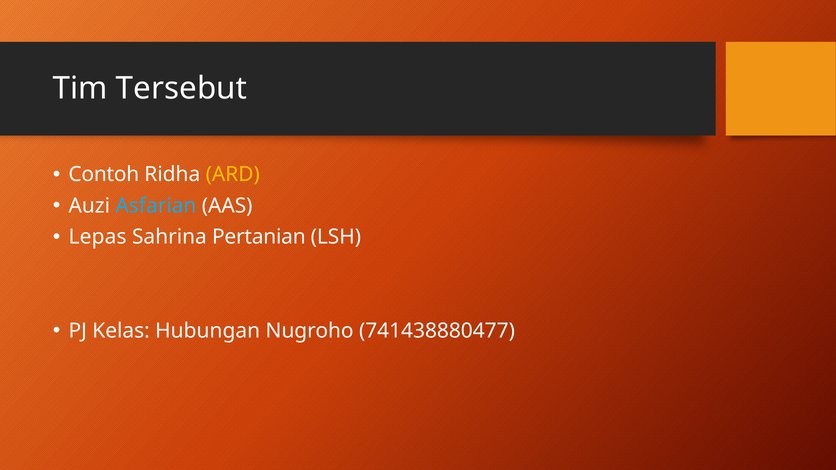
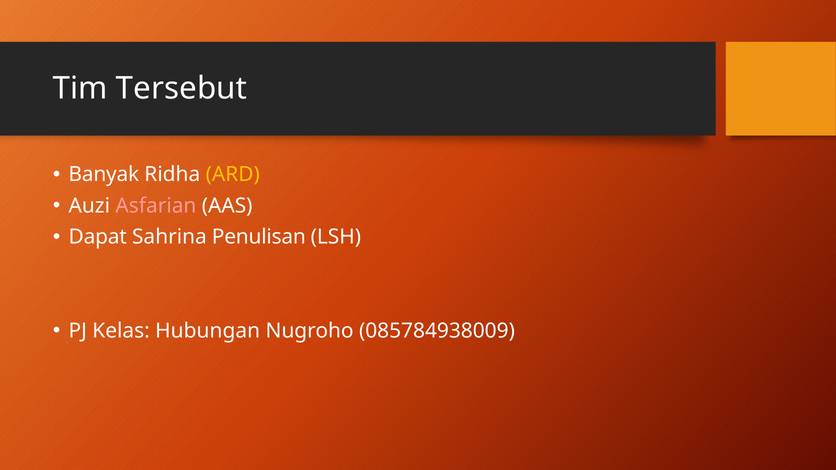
Contoh: Contoh -> Banyak
Asfarian colour: light blue -> pink
Lepas: Lepas -> Dapat
Pertanian: Pertanian -> Penulisan
741438880477: 741438880477 -> 085784938009
